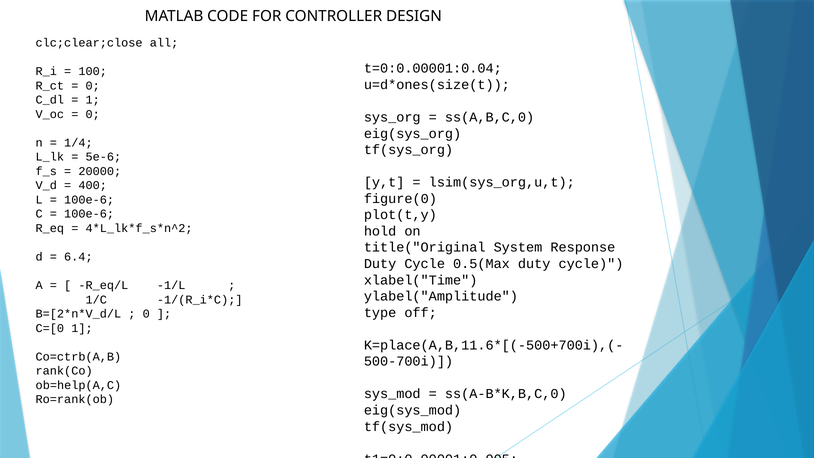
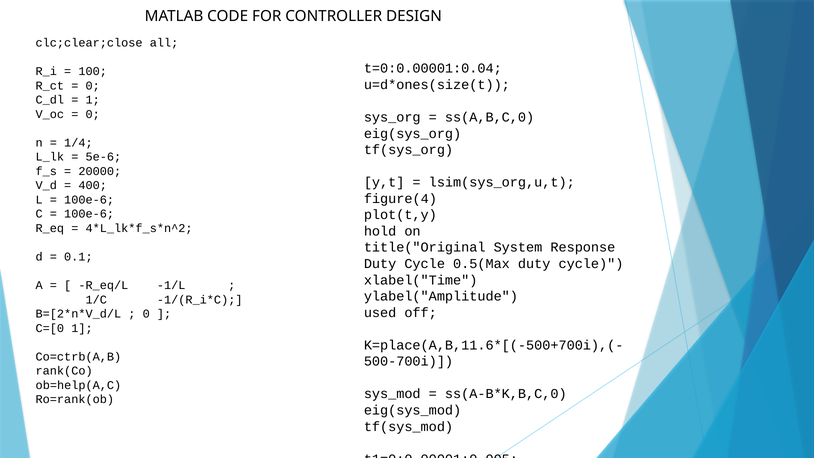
figure(0 at (400, 199): figure(0 -> figure(4
6.4: 6.4 -> 0.1
type: type -> used
